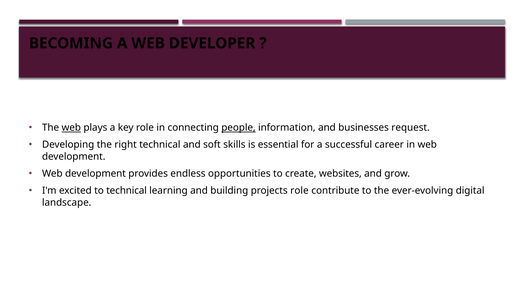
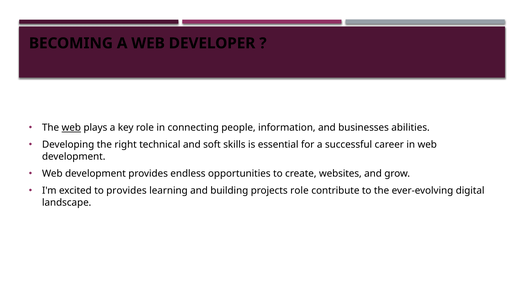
people underline: present -> none
request: request -> abilities
to technical: technical -> provides
